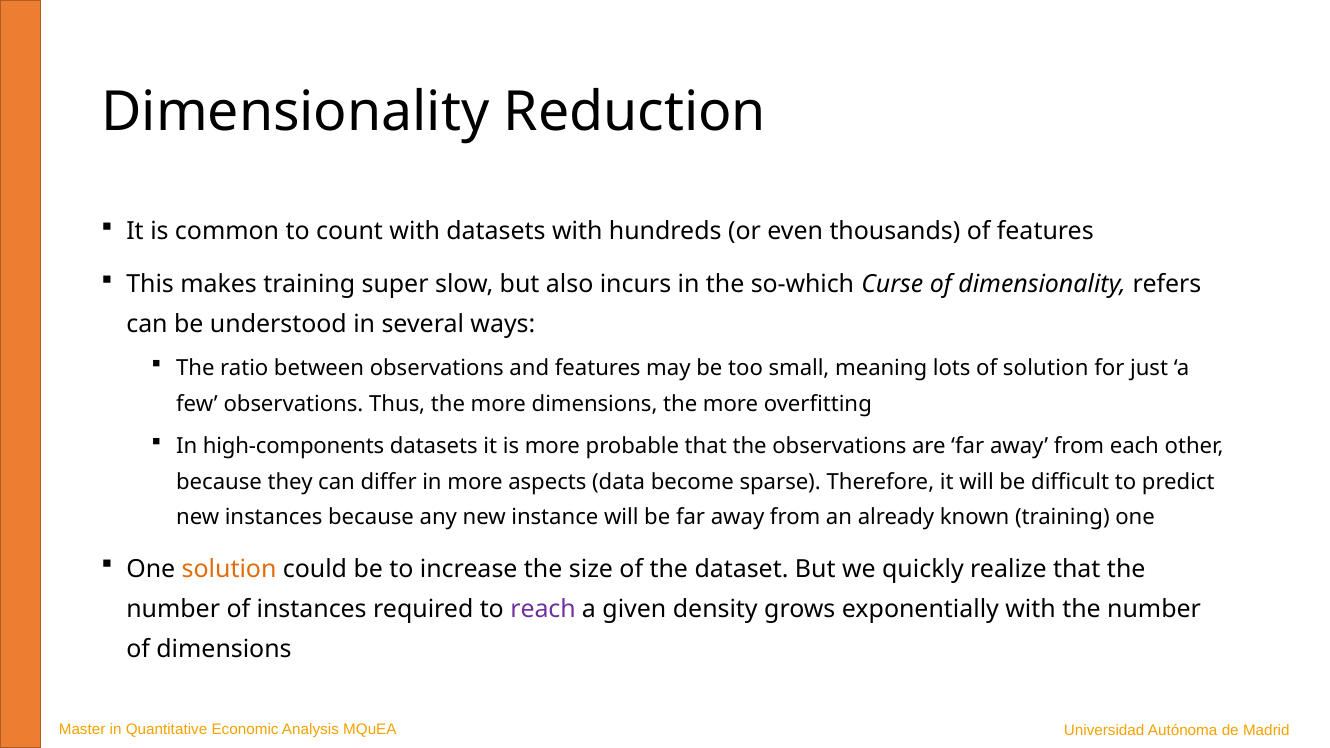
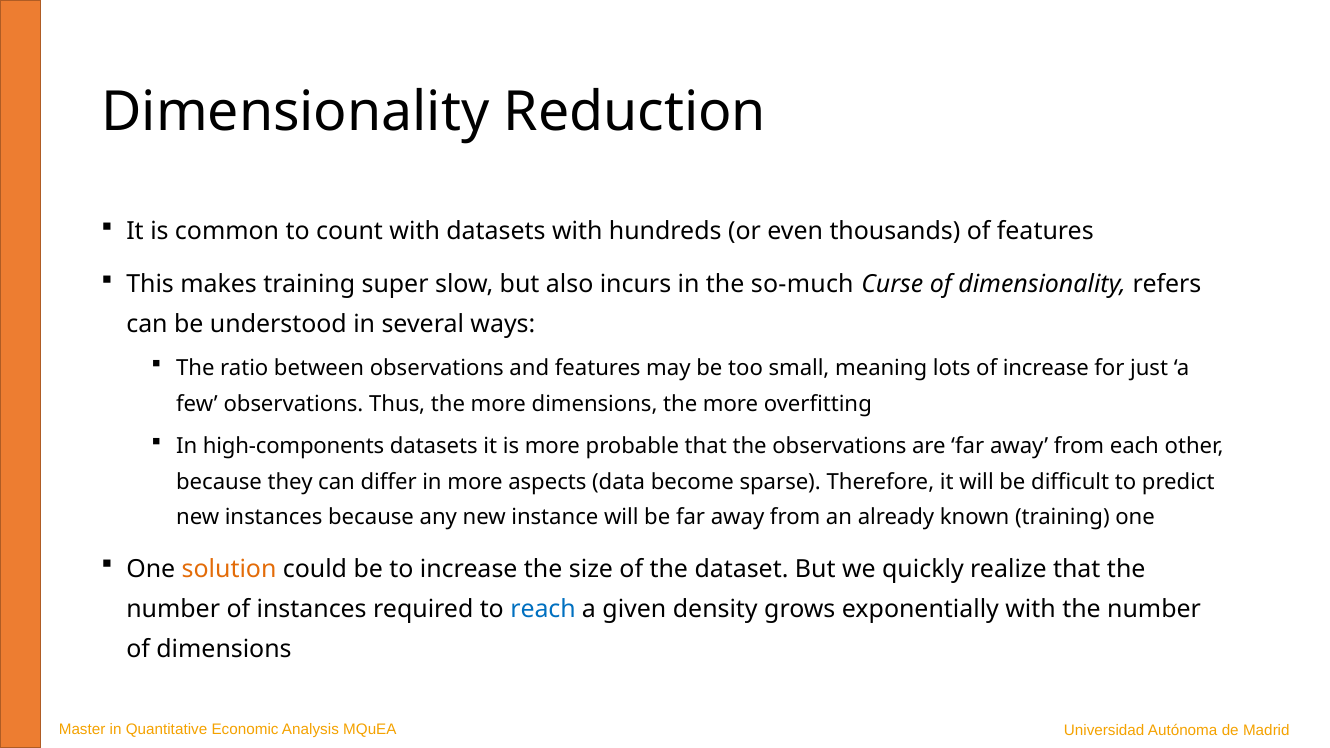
so-which: so-which -> so-much
of solution: solution -> increase
reach colour: purple -> blue
